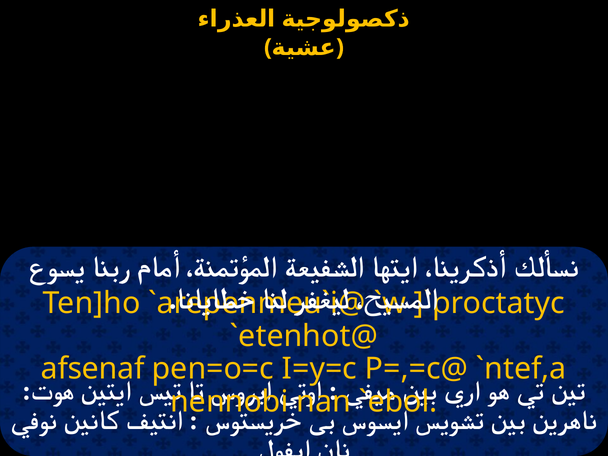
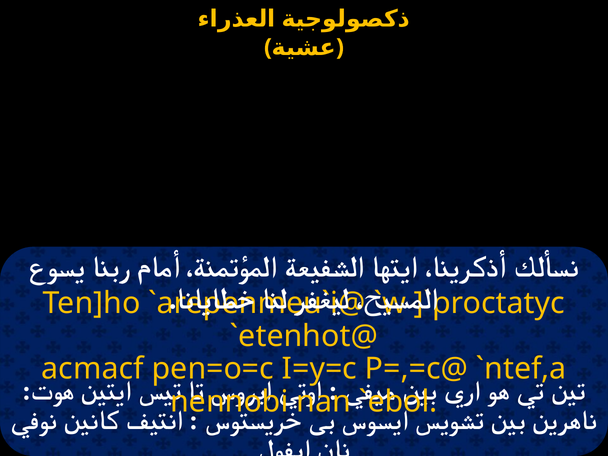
afsenaf: afsenaf -> acmacf
